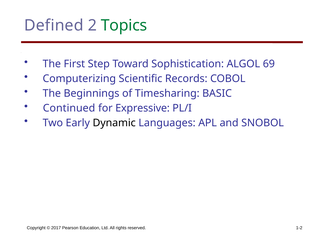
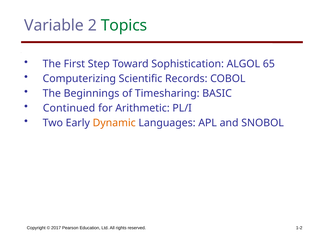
Defined: Defined -> Variable
69: 69 -> 65
Expressive: Expressive -> Arithmetic
Dynamic colour: black -> orange
